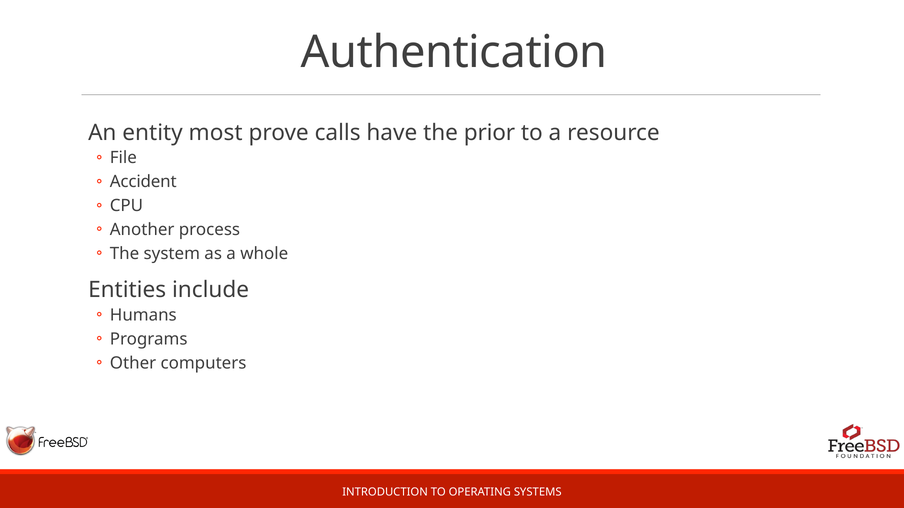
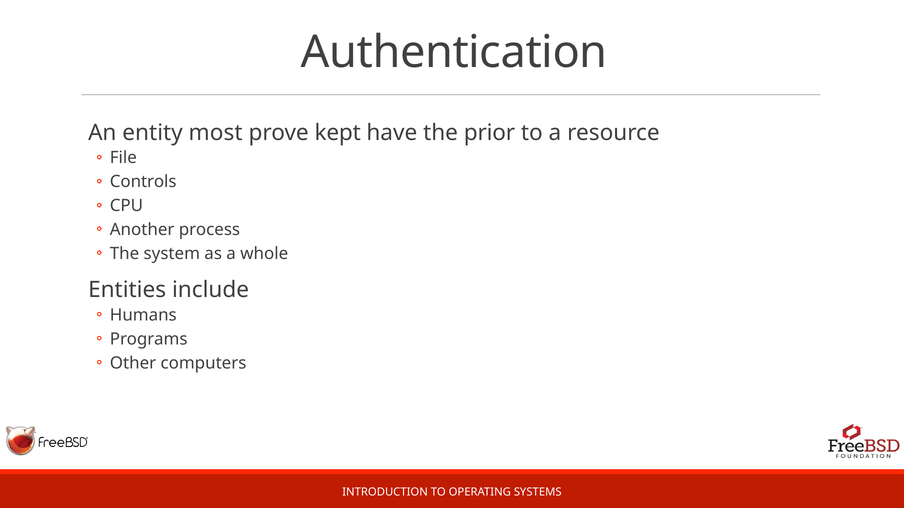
calls: calls -> kept
Accident: Accident -> Controls
